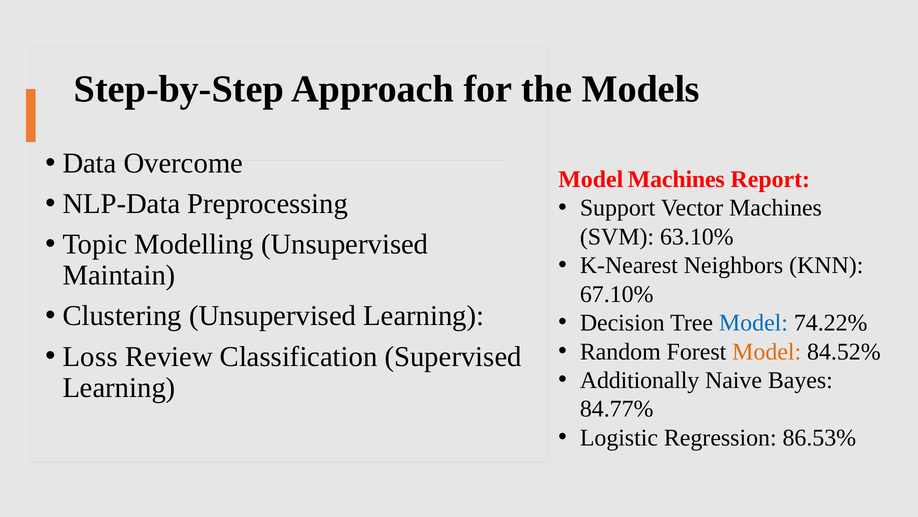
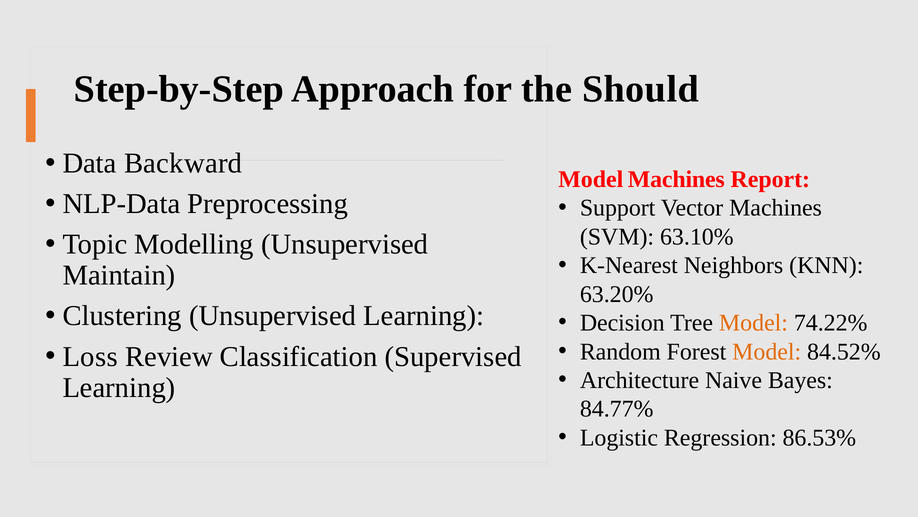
Models: Models -> Should
Overcome: Overcome -> Backward
67.10%: 67.10% -> 63.20%
Model at (753, 323) colour: blue -> orange
Additionally: Additionally -> Architecture
